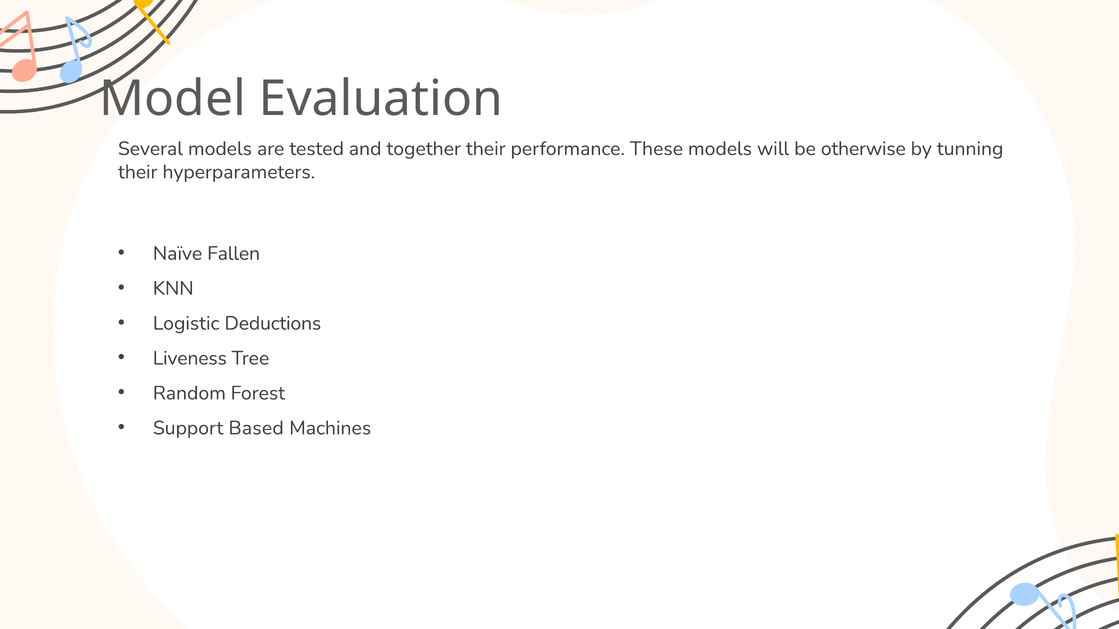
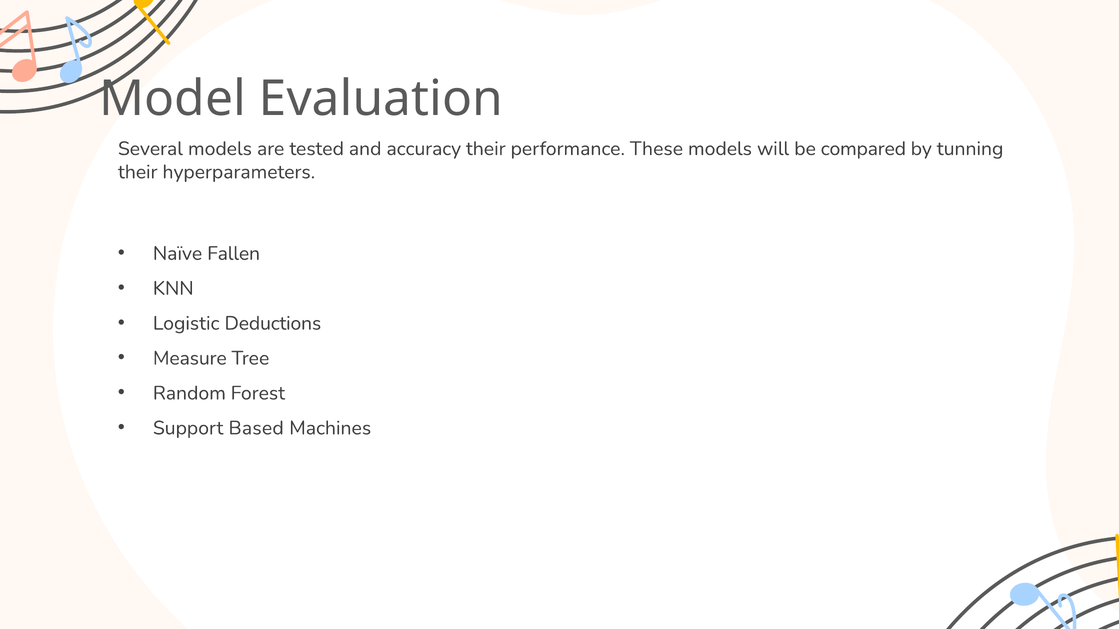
together: together -> accuracy
otherwise: otherwise -> compared
Liveness: Liveness -> Measure
